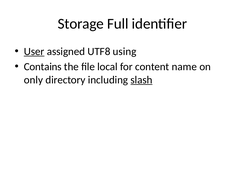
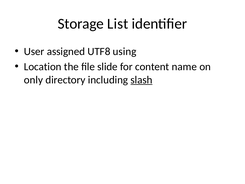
Full: Full -> List
User underline: present -> none
Contains: Contains -> Location
local: local -> slide
